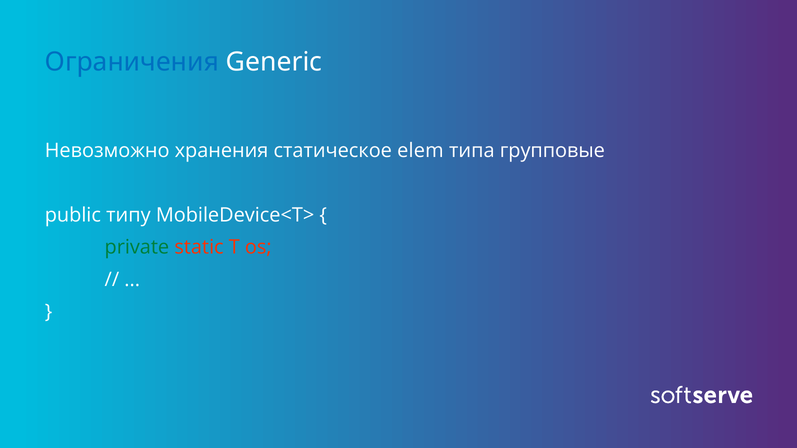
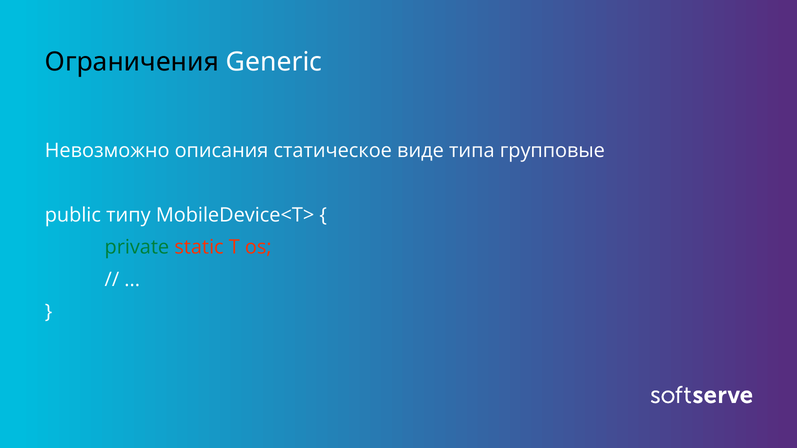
Ограничения colour: blue -> black
хранения: хранения -> описания
elem: elem -> виде
